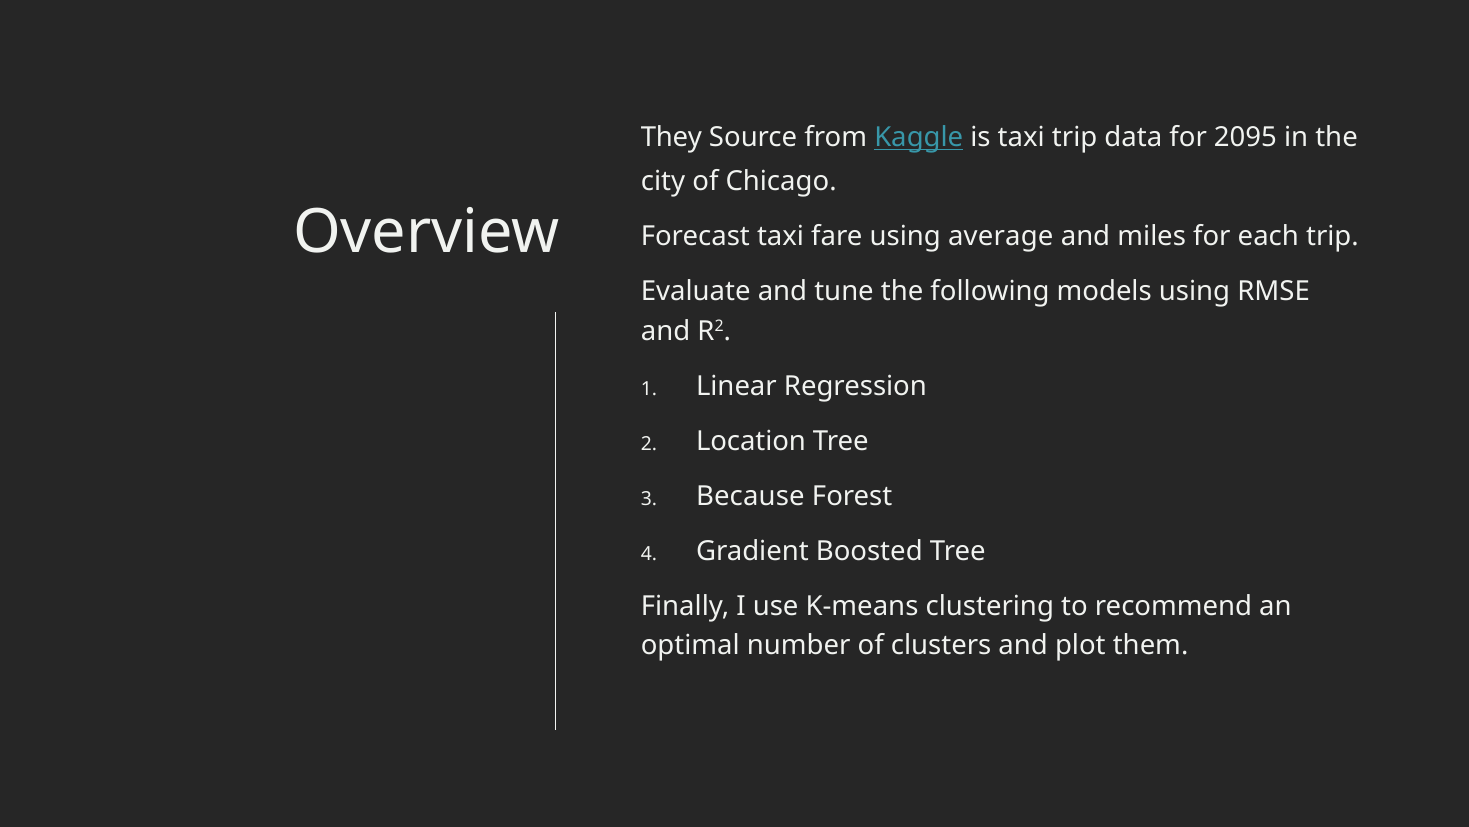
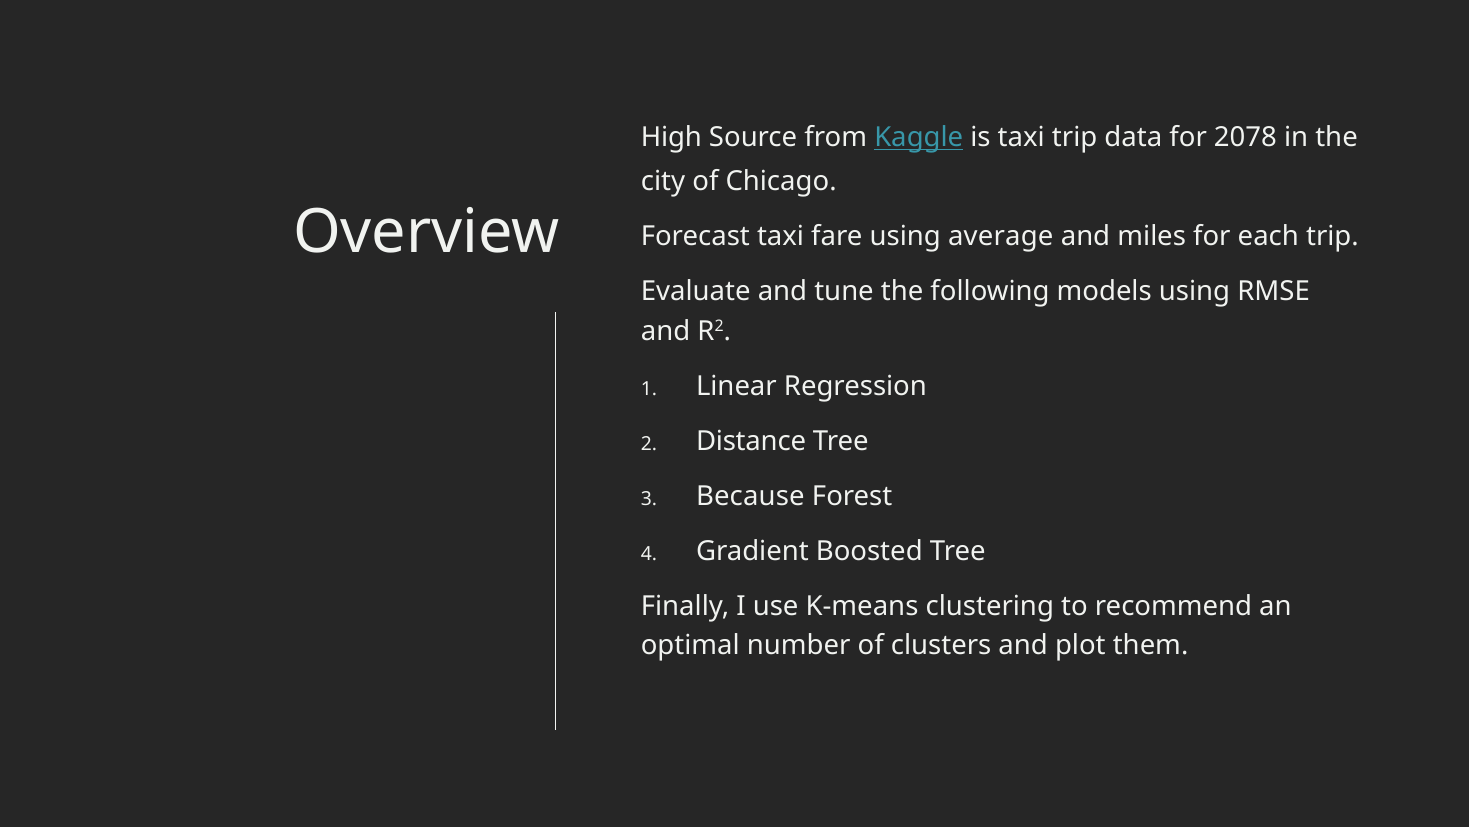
They: They -> High
2095: 2095 -> 2078
Location: Location -> Distance
